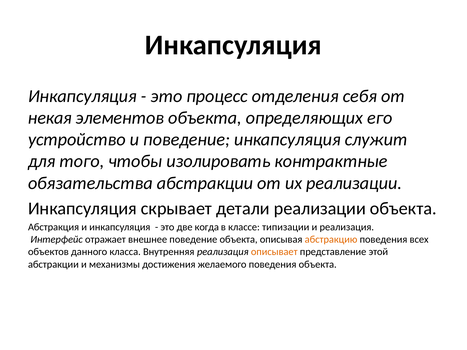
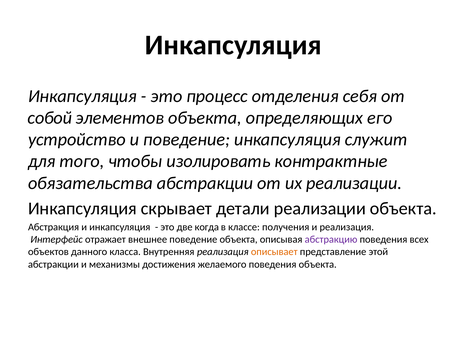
некая: некая -> собой
типизации: типизации -> получения
абстракцию colour: orange -> purple
